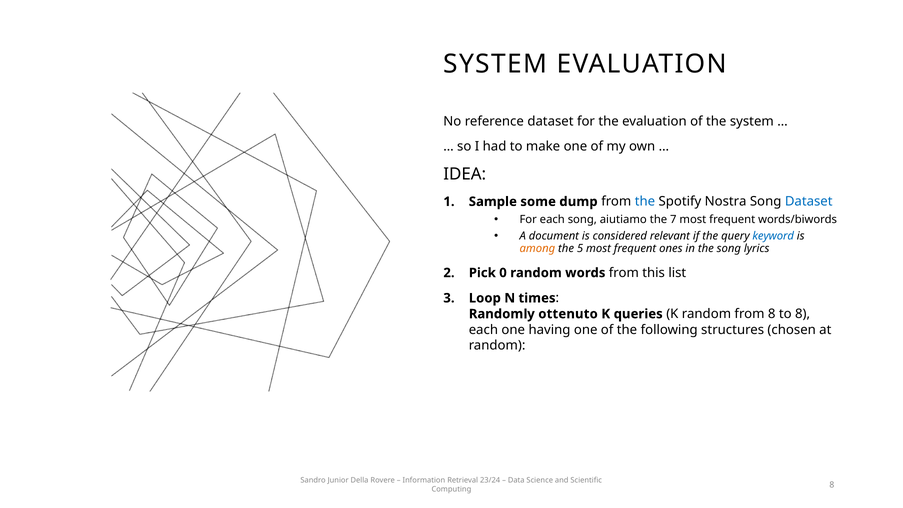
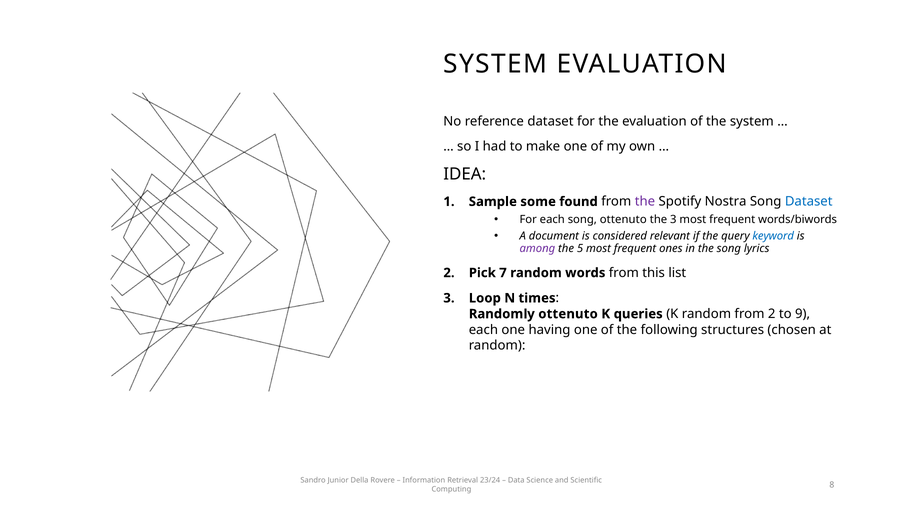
dump: dump -> found
the at (645, 202) colour: blue -> purple
song aiutiamo: aiutiamo -> ottenuto
the 7: 7 -> 3
among colour: orange -> purple
0: 0 -> 7
from 8: 8 -> 2
to 8: 8 -> 9
